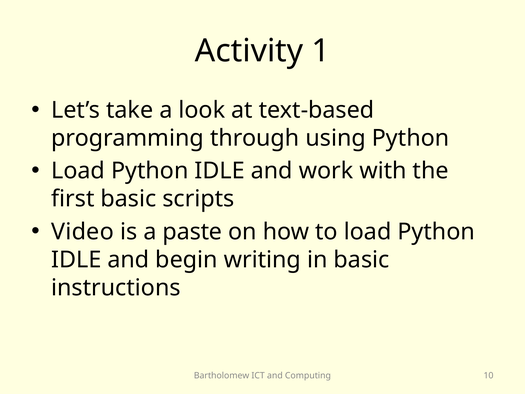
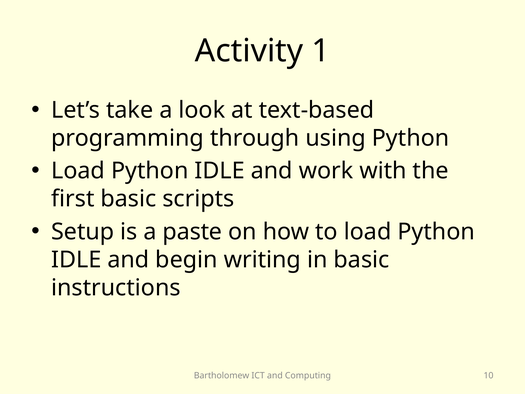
Video: Video -> Setup
